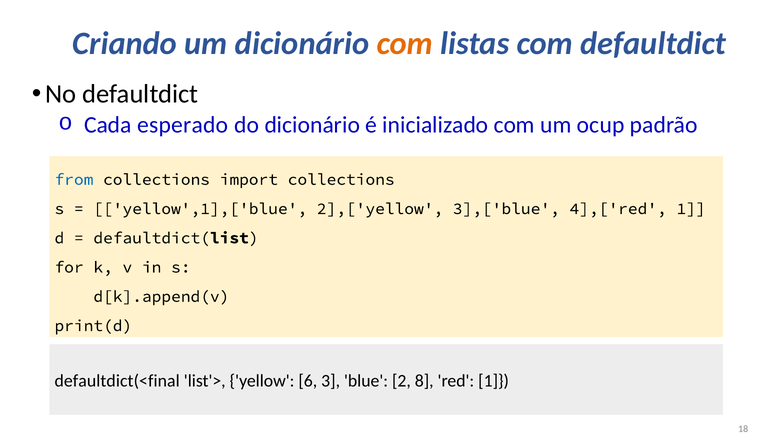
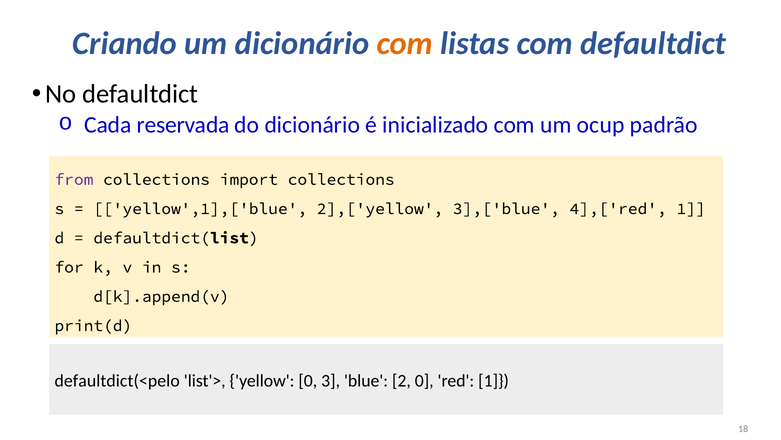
esperado: esperado -> reservada
from colour: blue -> purple
defaultdict(<final: defaultdict(<final -> defaultdict(<pelo
yellow 6: 6 -> 0
2 8: 8 -> 0
